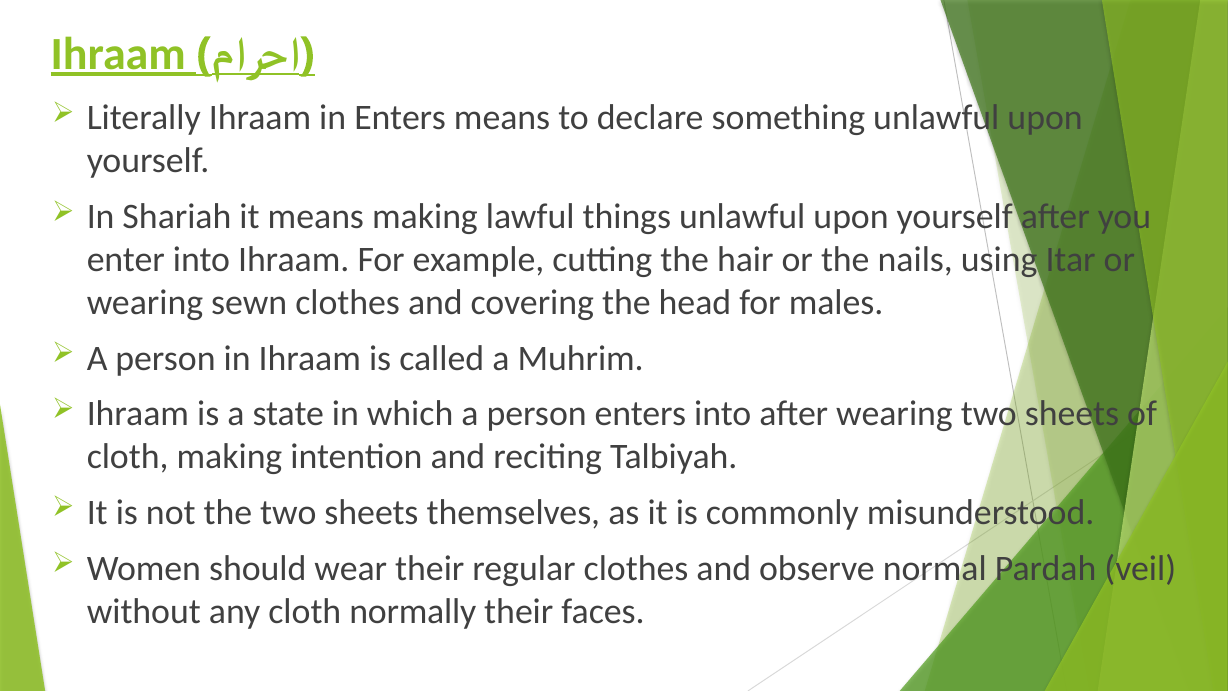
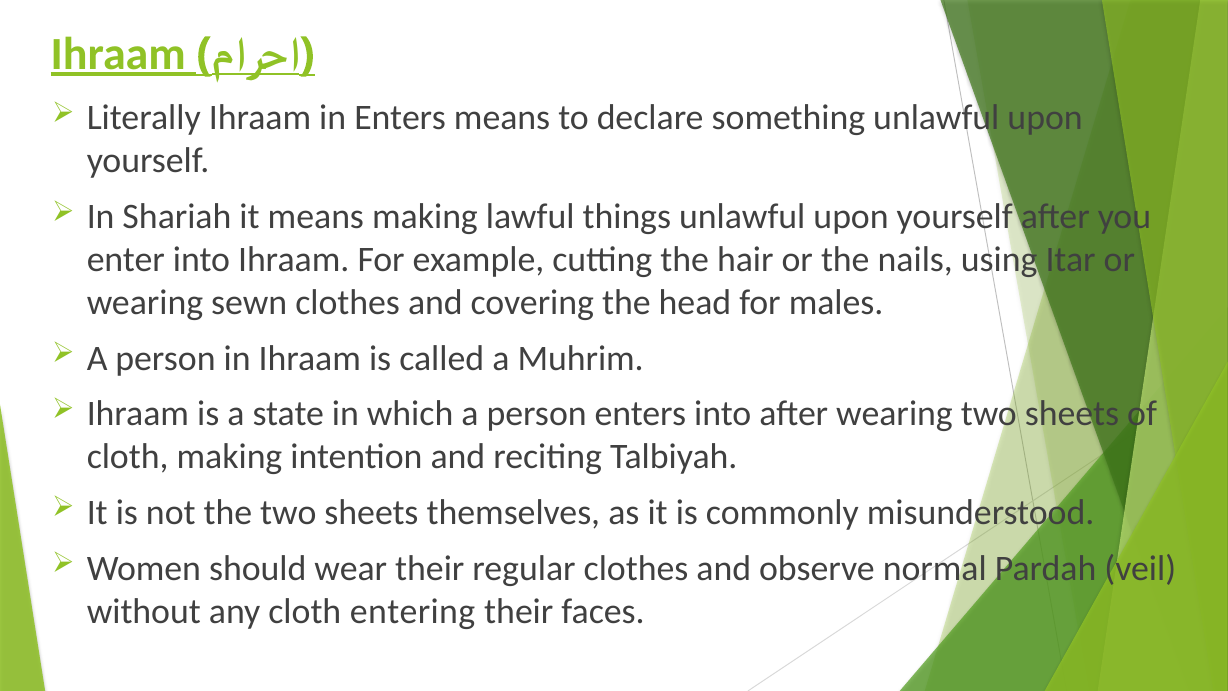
normally: normally -> entering
